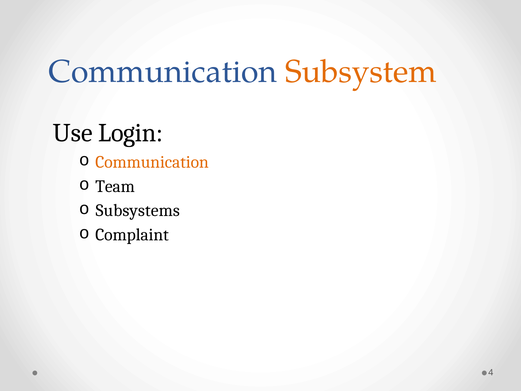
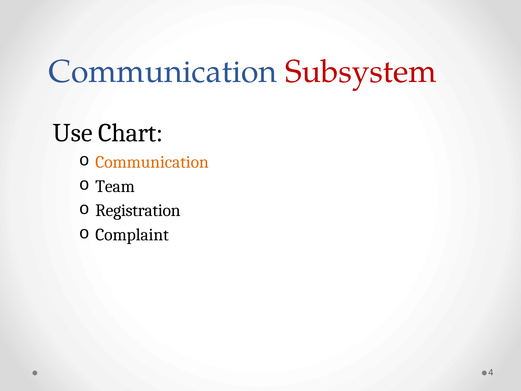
Subsystem colour: orange -> red
Login: Login -> Chart
Subsystems: Subsystems -> Registration
